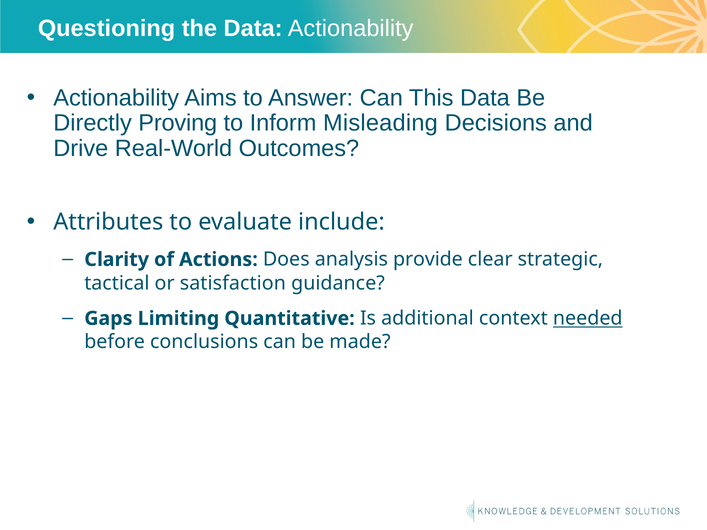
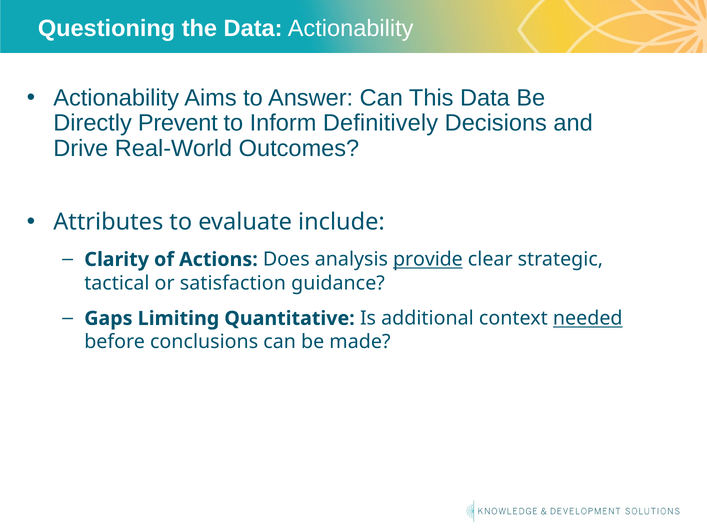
Proving: Proving -> Prevent
Misleading: Misleading -> Definitively
provide underline: none -> present
